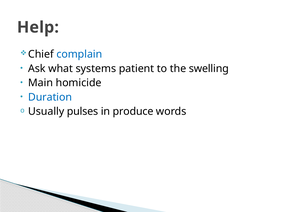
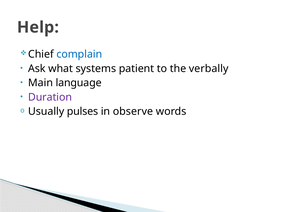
swelling: swelling -> verbally
homicide: homicide -> language
Duration colour: blue -> purple
produce: produce -> observe
